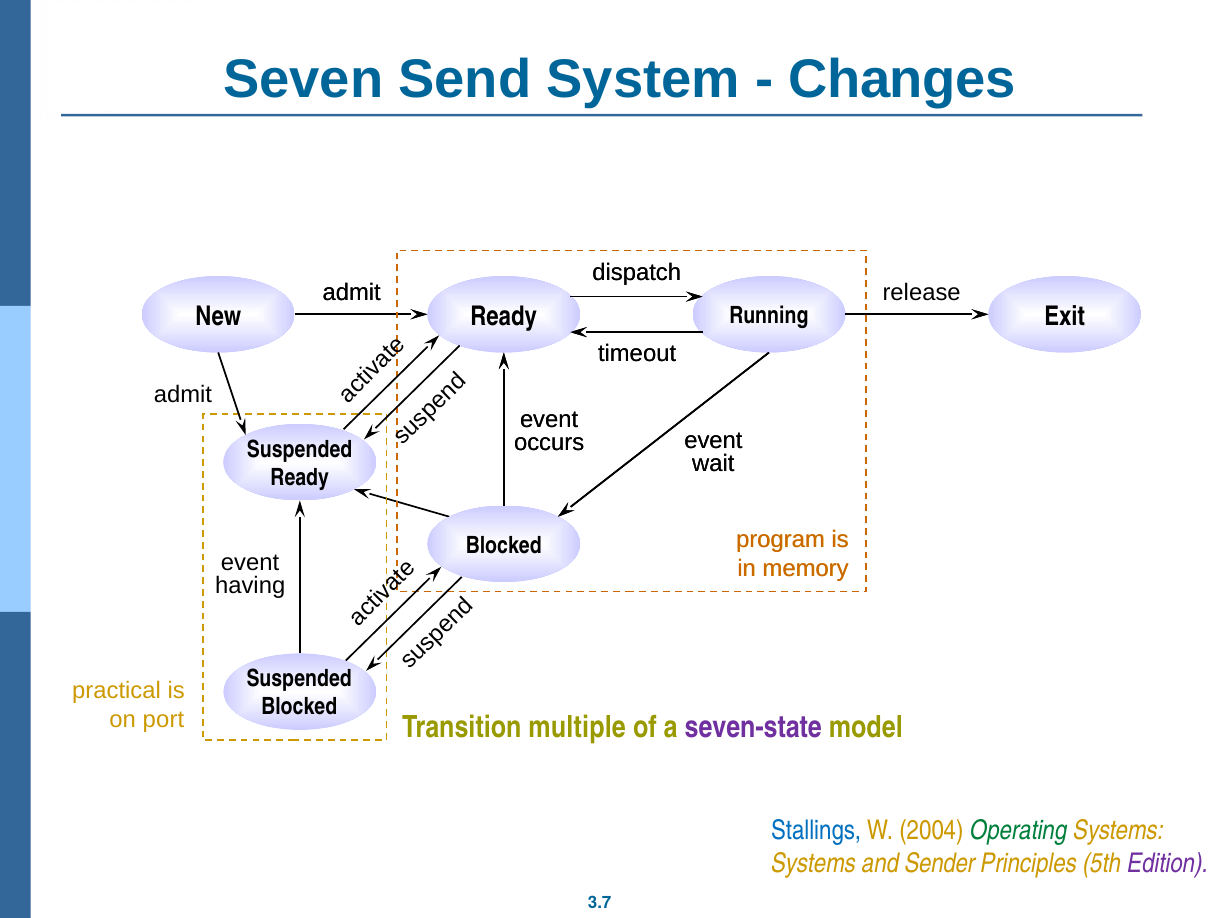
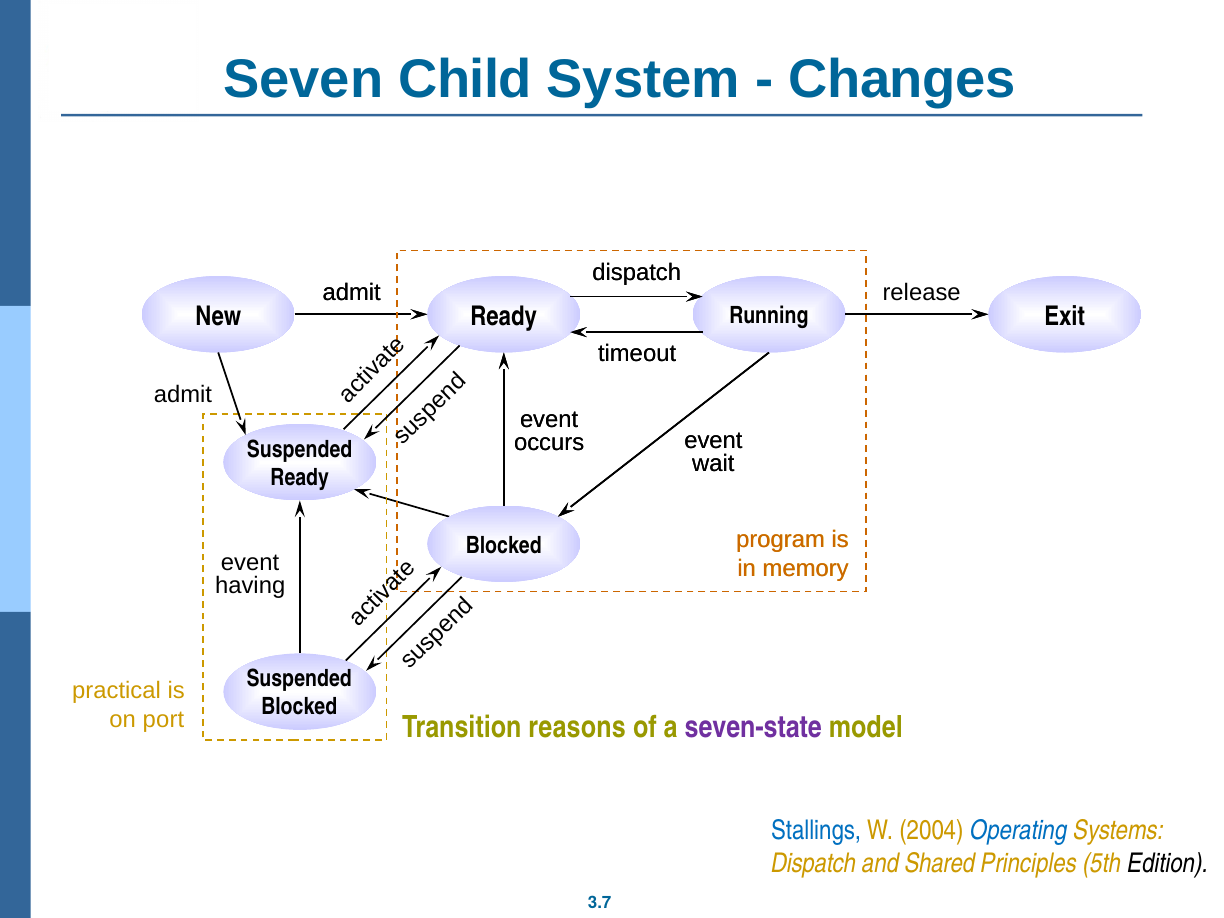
Send: Send -> Child
multiple: multiple -> reasons
Operating at (1019, 831) colour: green -> blue
Systems at (813, 863): Systems -> Dispatch
Sender: Sender -> Shared
Edition at (1168, 863) colour: purple -> black
